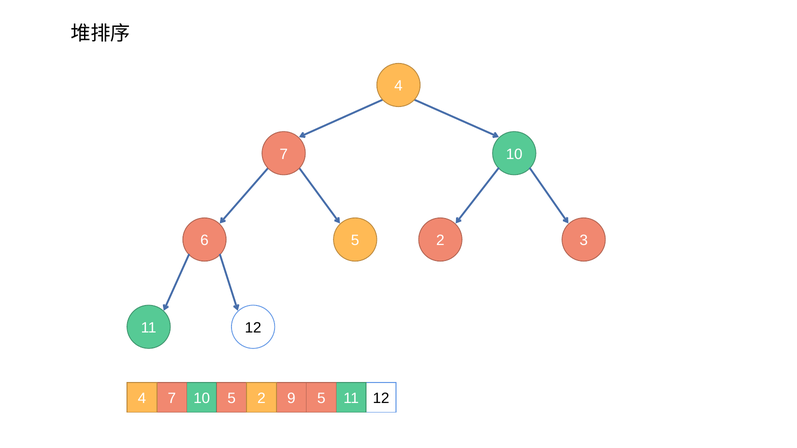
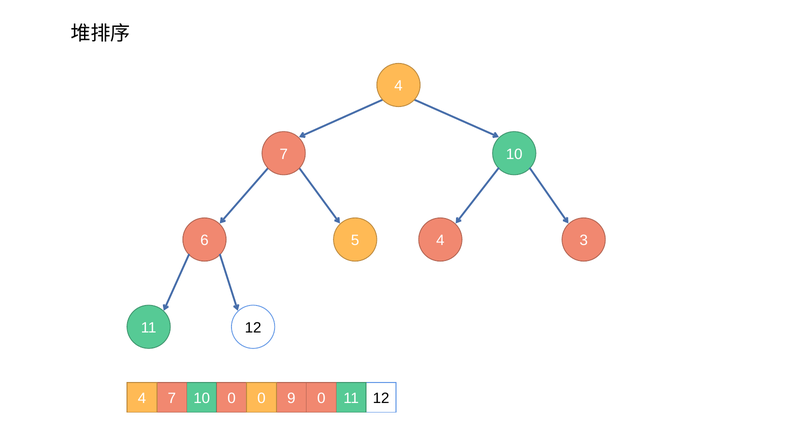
6 2: 2 -> 4
10 5: 5 -> 0
4 2: 2 -> 0
9 5: 5 -> 0
